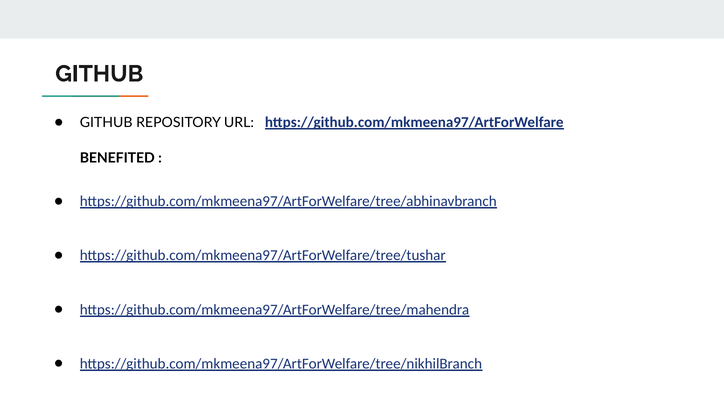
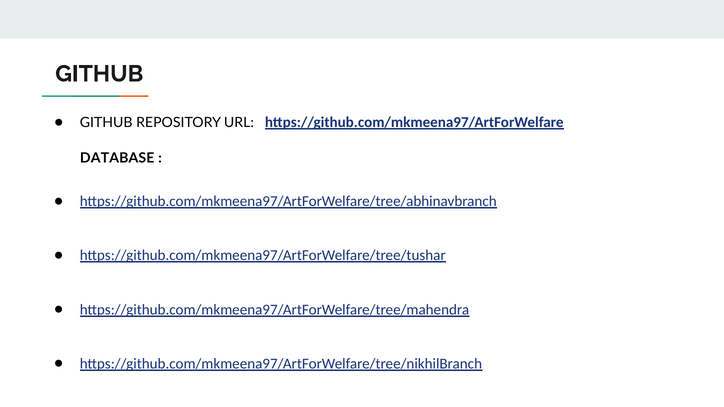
BENEFITED: BENEFITED -> DATABASE
